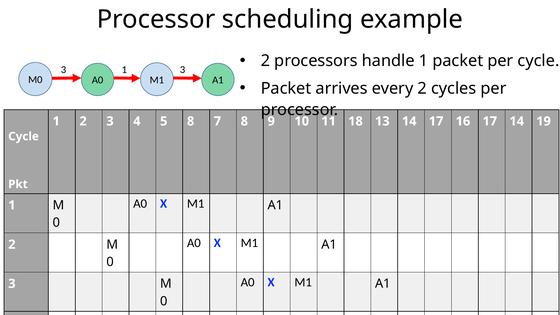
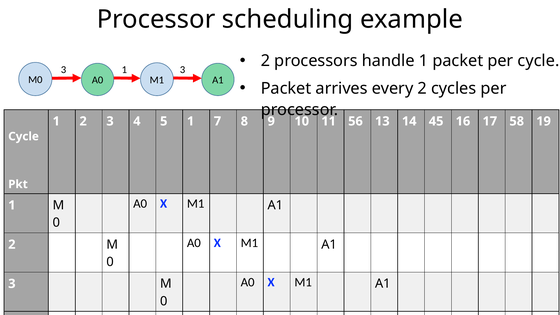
5 8: 8 -> 1
18: 18 -> 56
14 17: 17 -> 45
17 14: 14 -> 58
